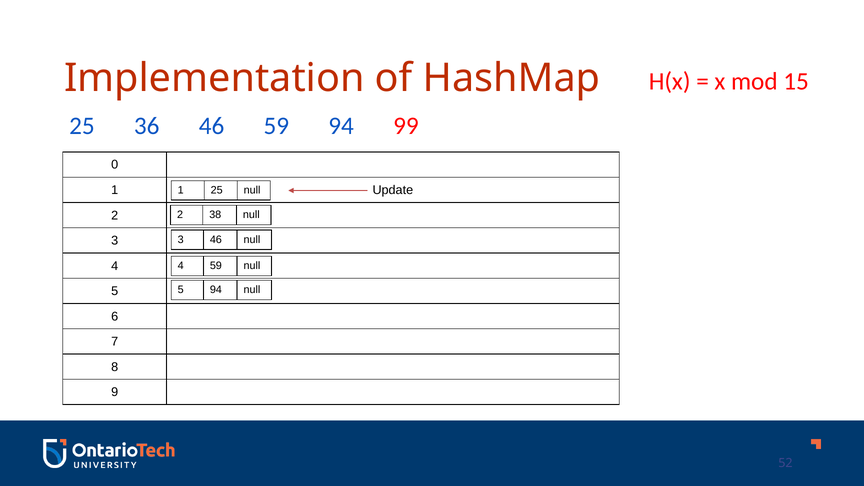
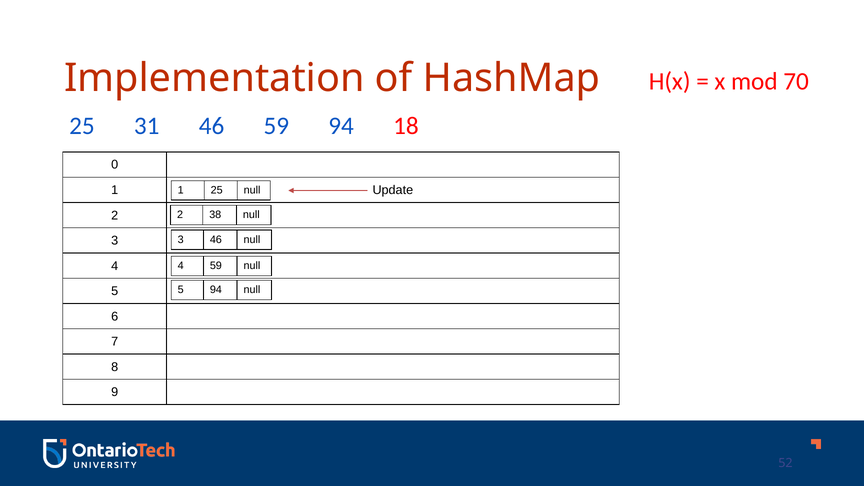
15: 15 -> 70
36: 36 -> 31
99: 99 -> 18
